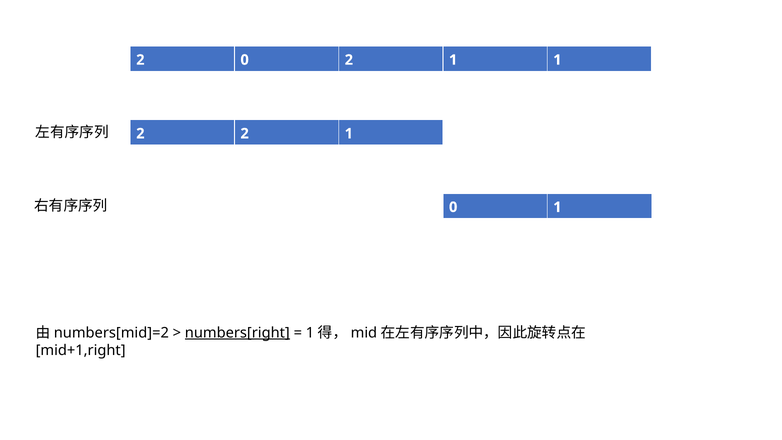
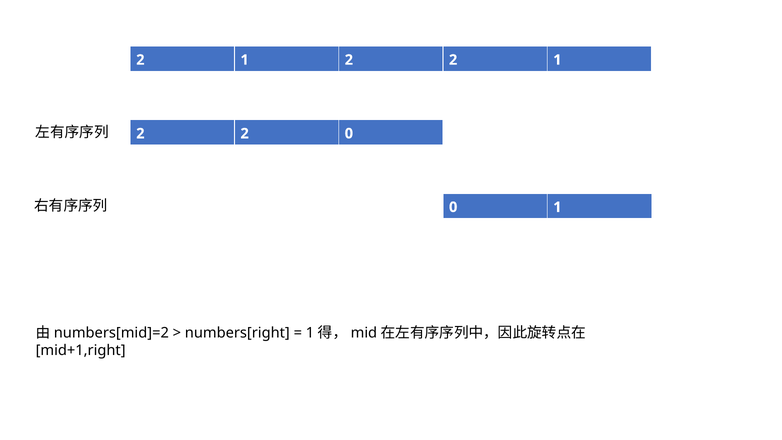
0 at (245, 60): 0 -> 1
1 at (453, 60): 1 -> 2
2 2 1: 1 -> 0
numbers[right underline: present -> none
